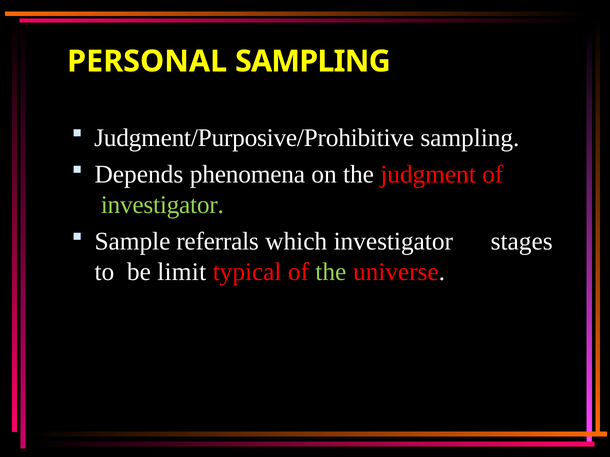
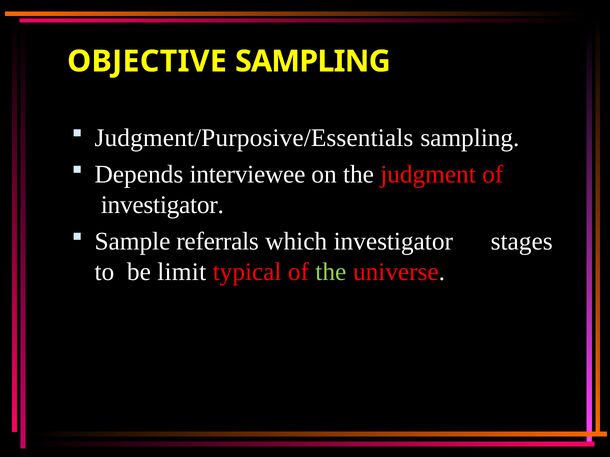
PERSONAL: PERSONAL -> OBJECTIVE
Judgment/Purposive/Prohibitive: Judgment/Purposive/Prohibitive -> Judgment/Purposive/Essentials
phenomena: phenomena -> interviewee
investigator at (162, 205) colour: light green -> white
